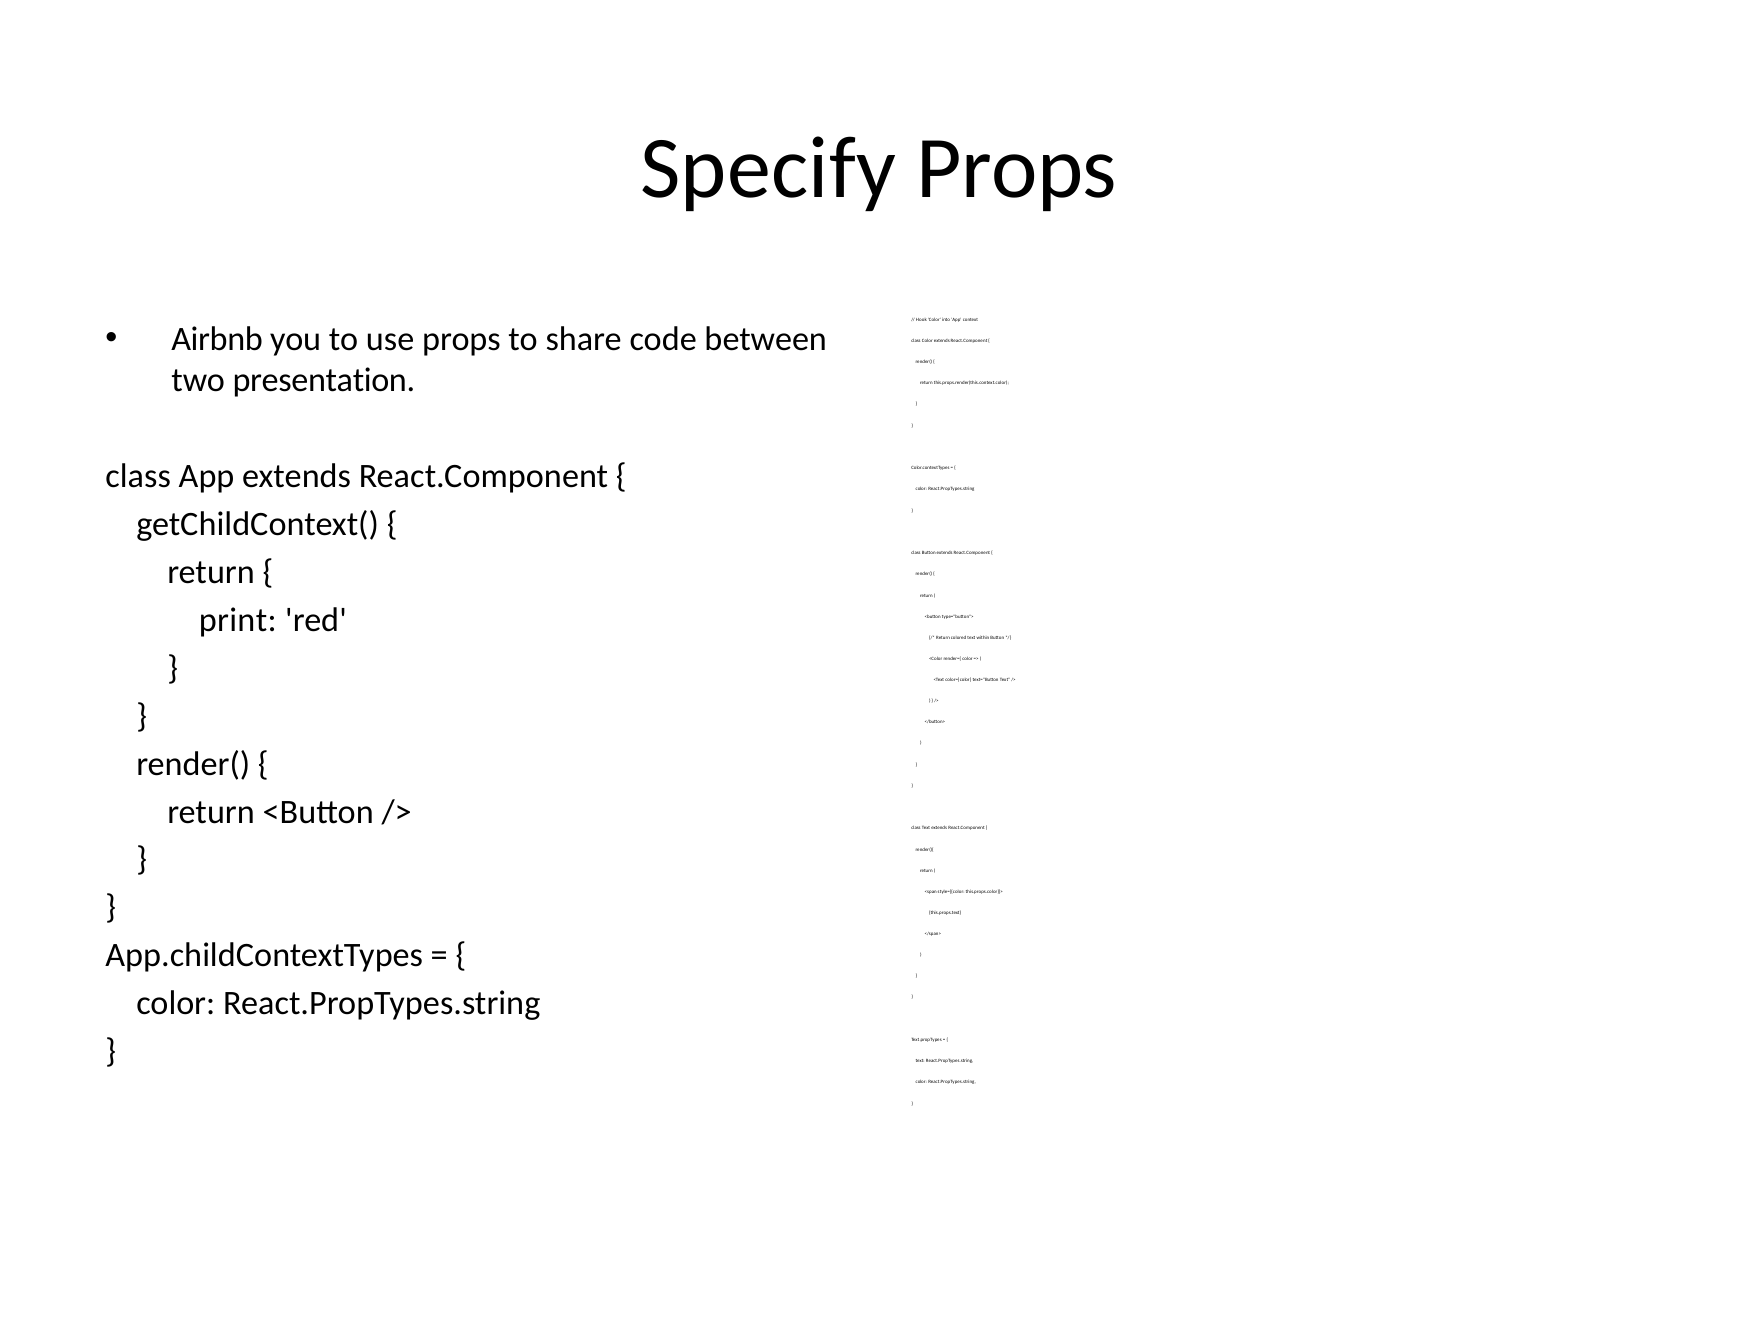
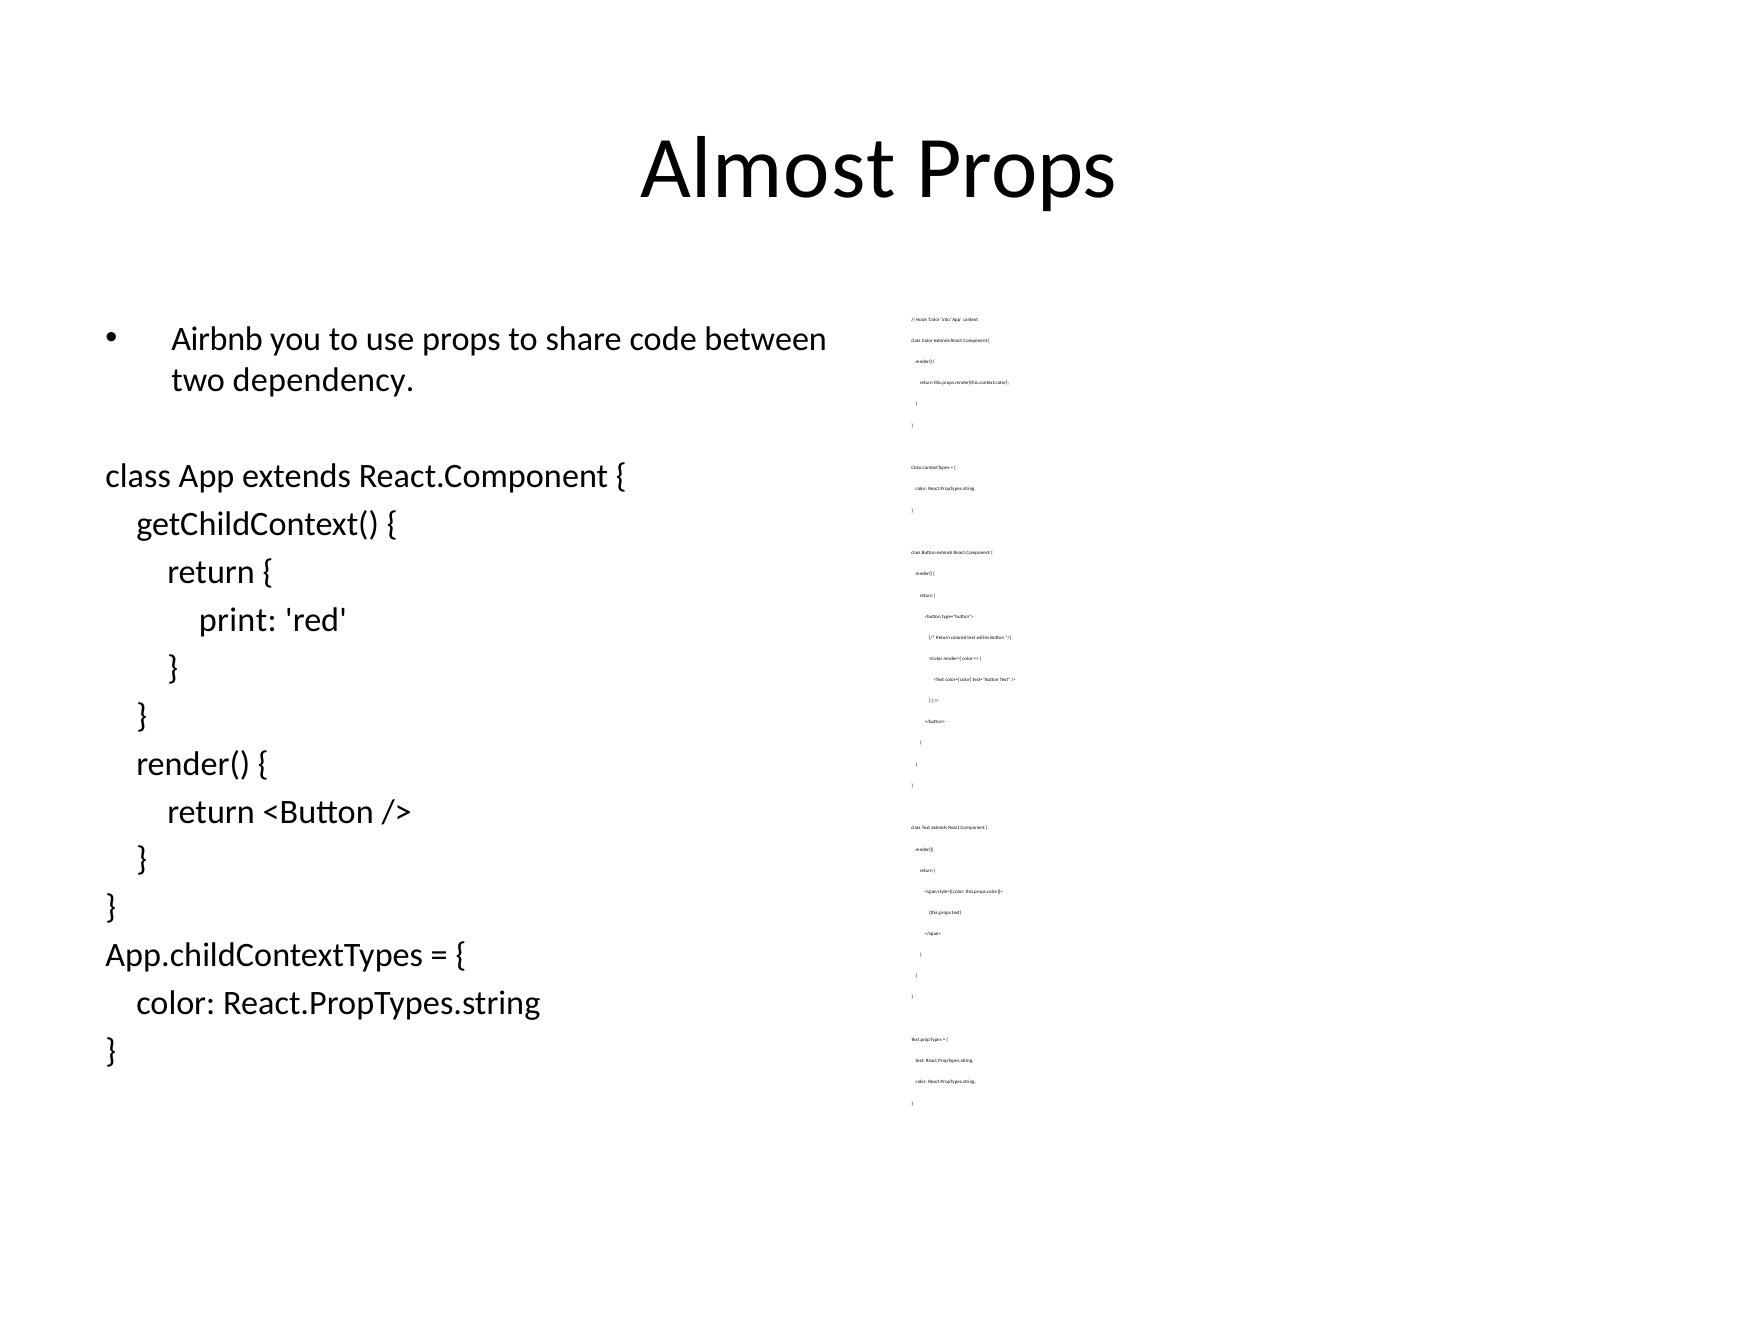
Specify: Specify -> Almost
presentation: presentation -> dependency
